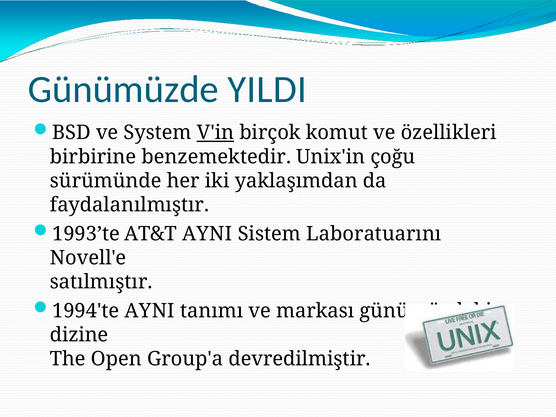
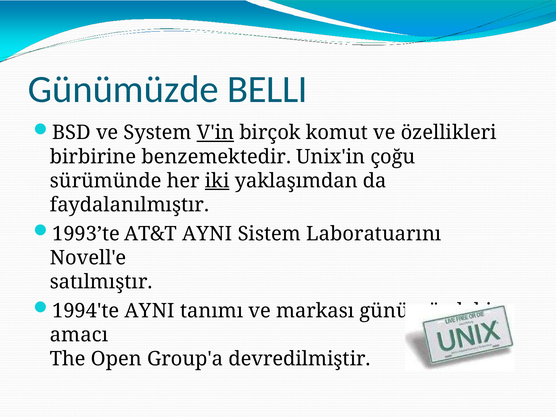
YILDI: YILDI -> BELLI
iki underline: none -> present
dizine: dizine -> amacı
